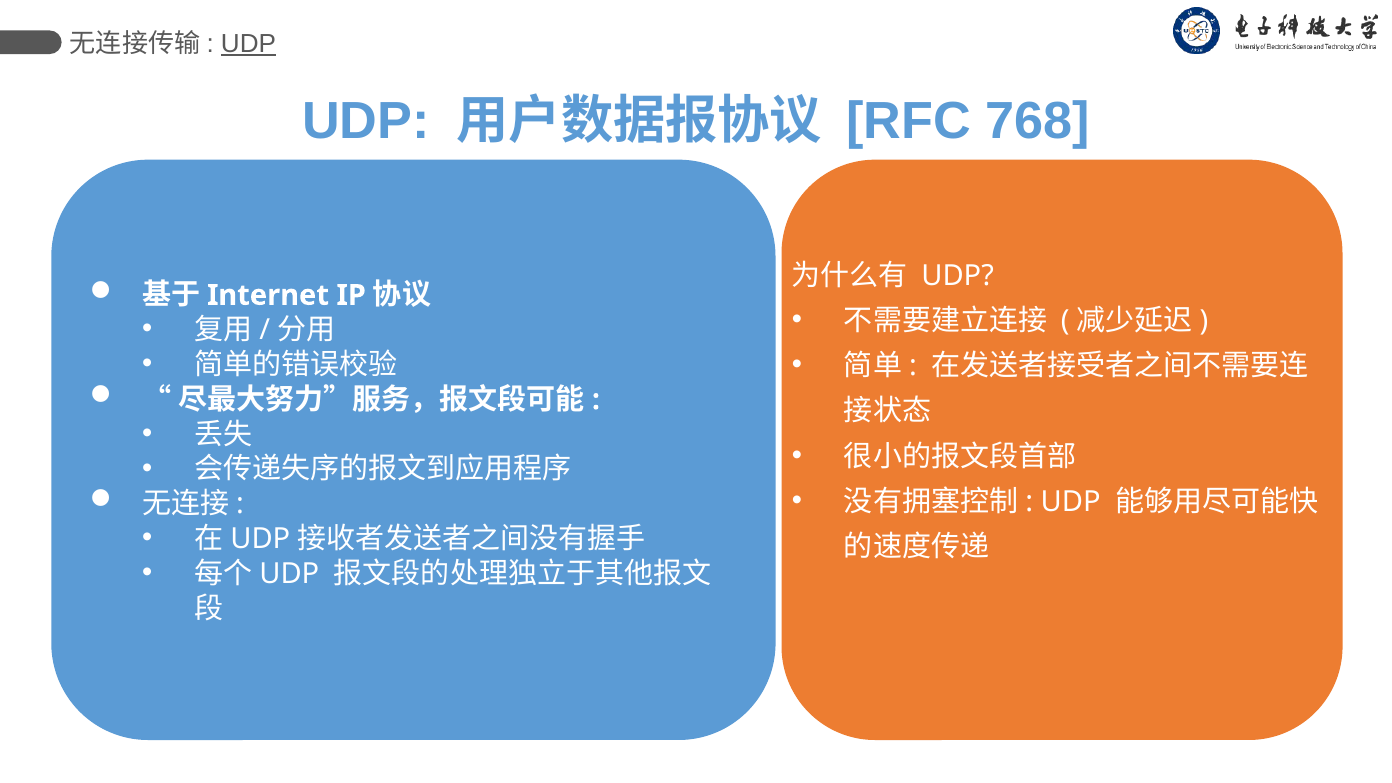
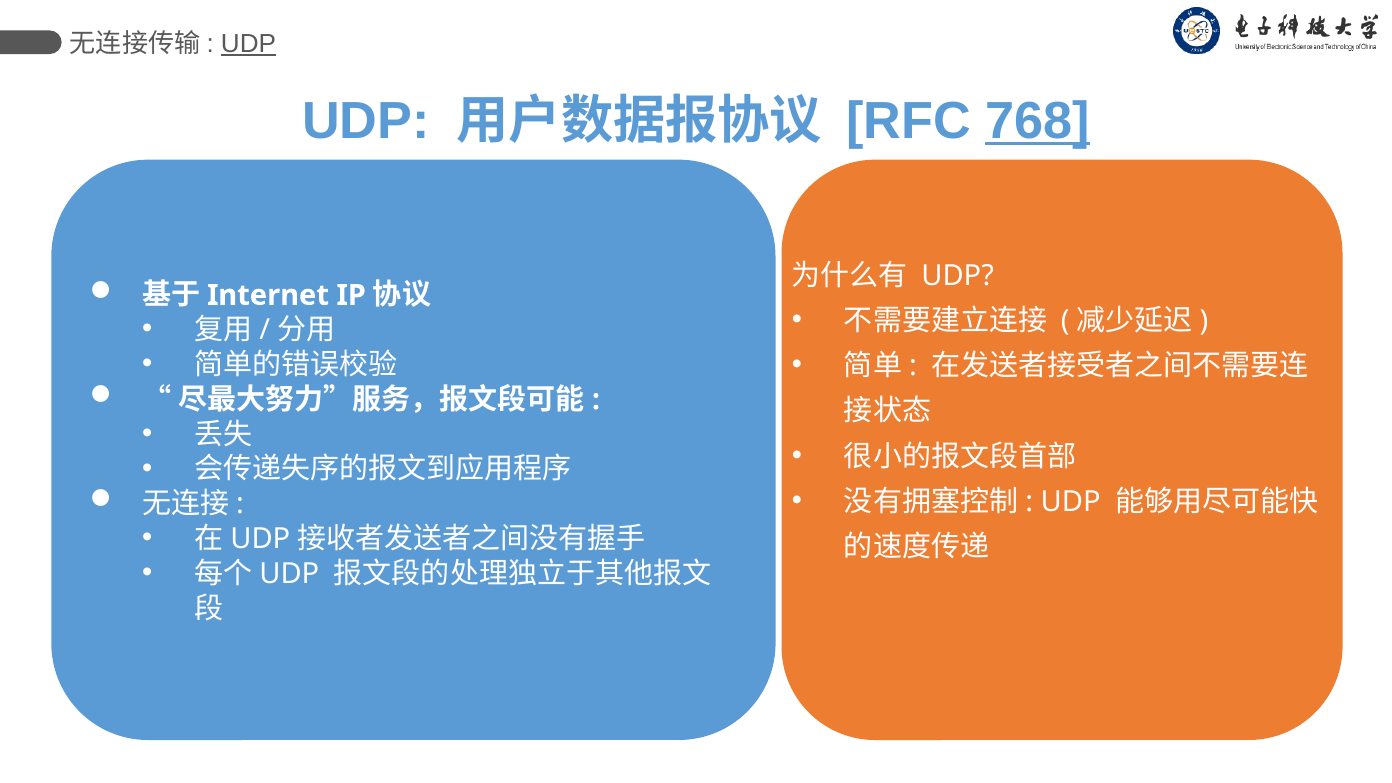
768 underline: none -> present
